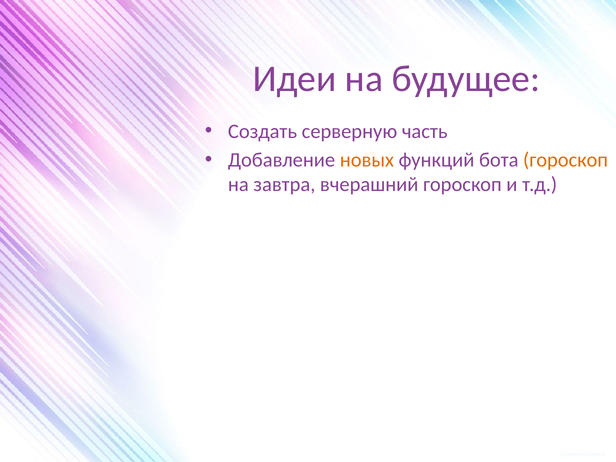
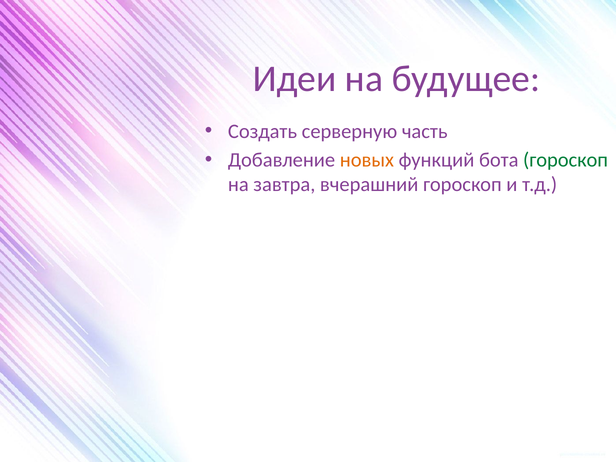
гороскоп at (566, 160) colour: orange -> green
